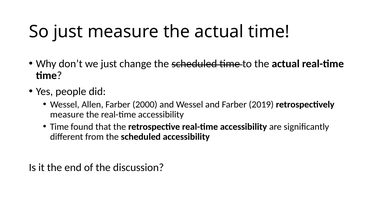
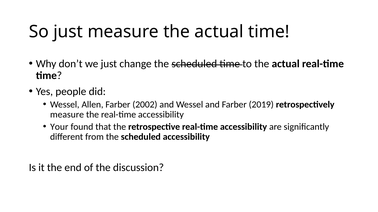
2000: 2000 -> 2002
Time at (59, 127): Time -> Your
